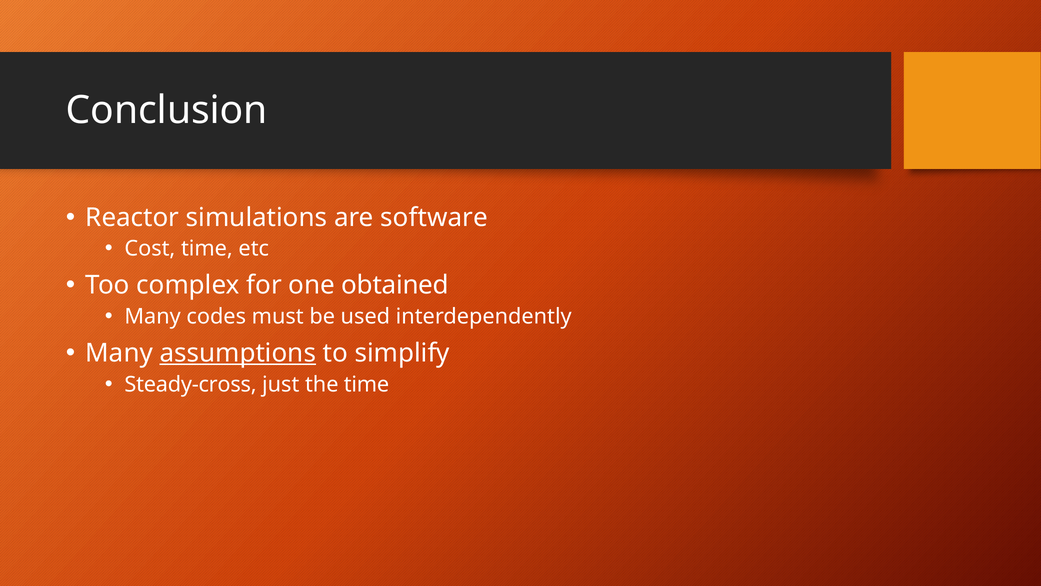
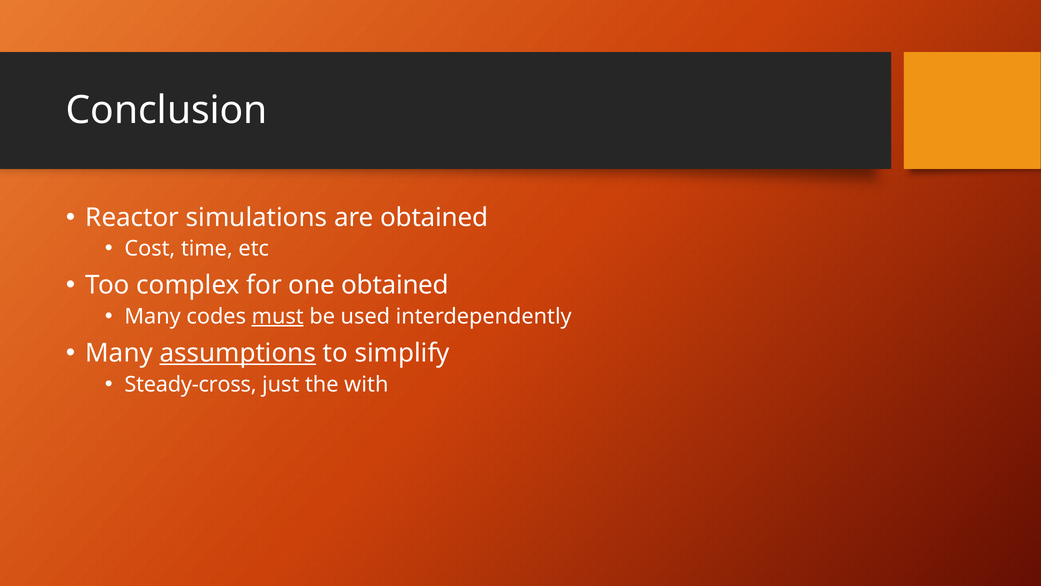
are software: software -> obtained
must underline: none -> present
the time: time -> with
